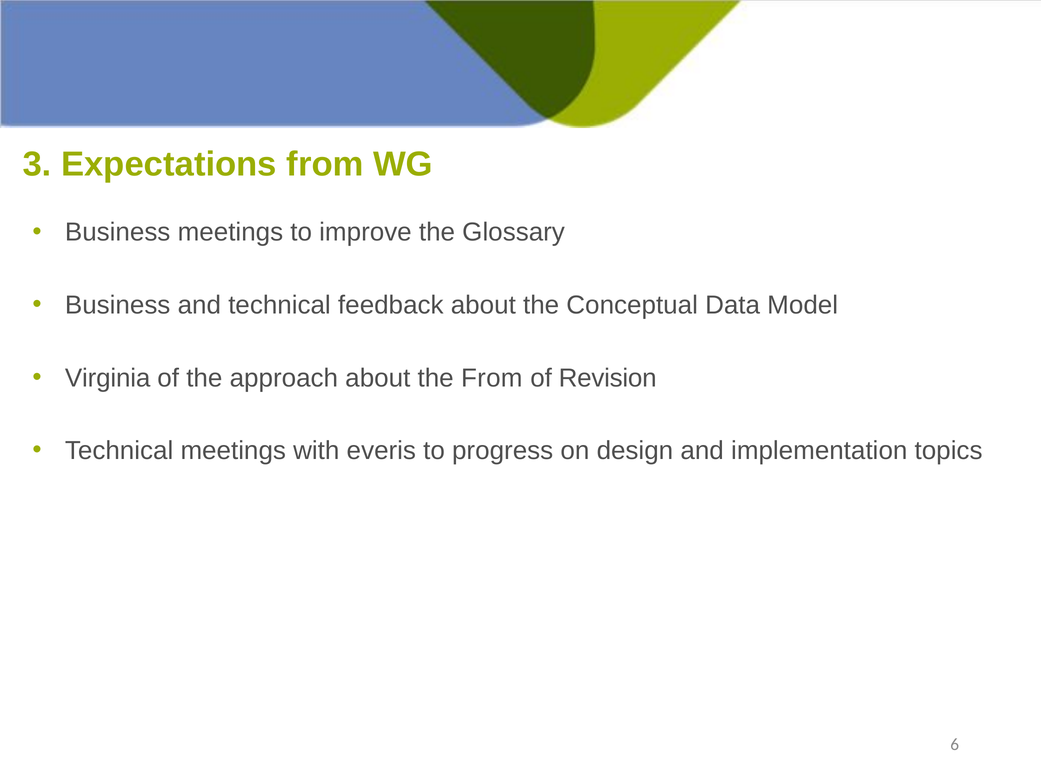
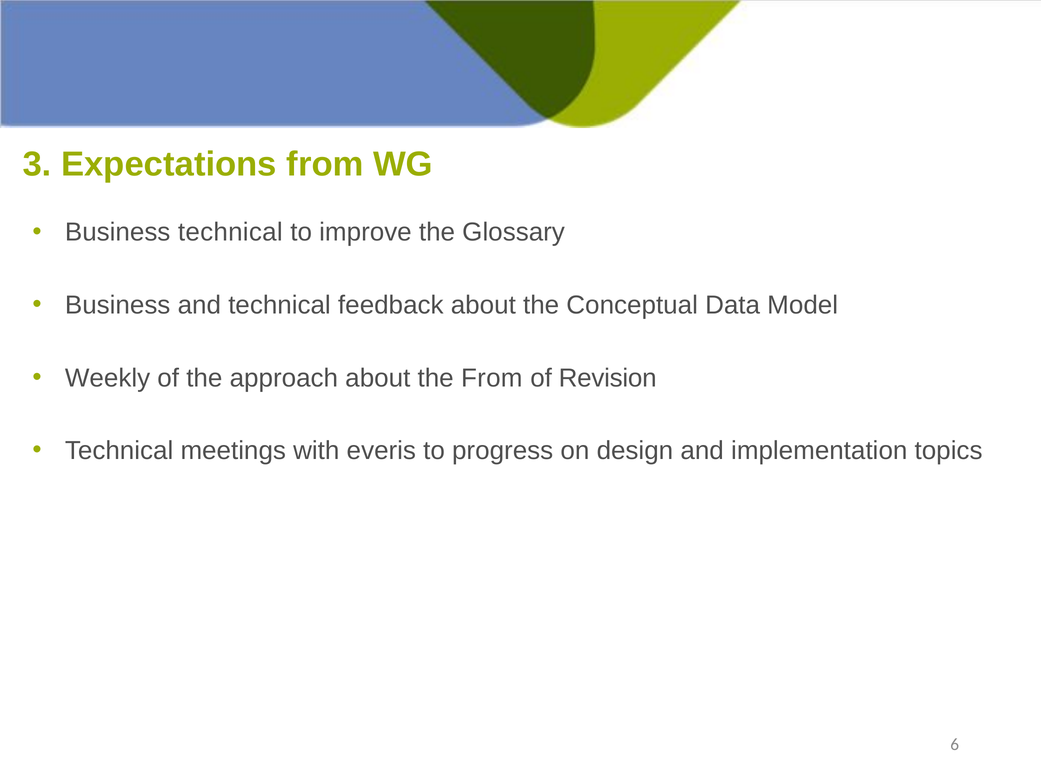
Business meetings: meetings -> technical
Virginia: Virginia -> Weekly
